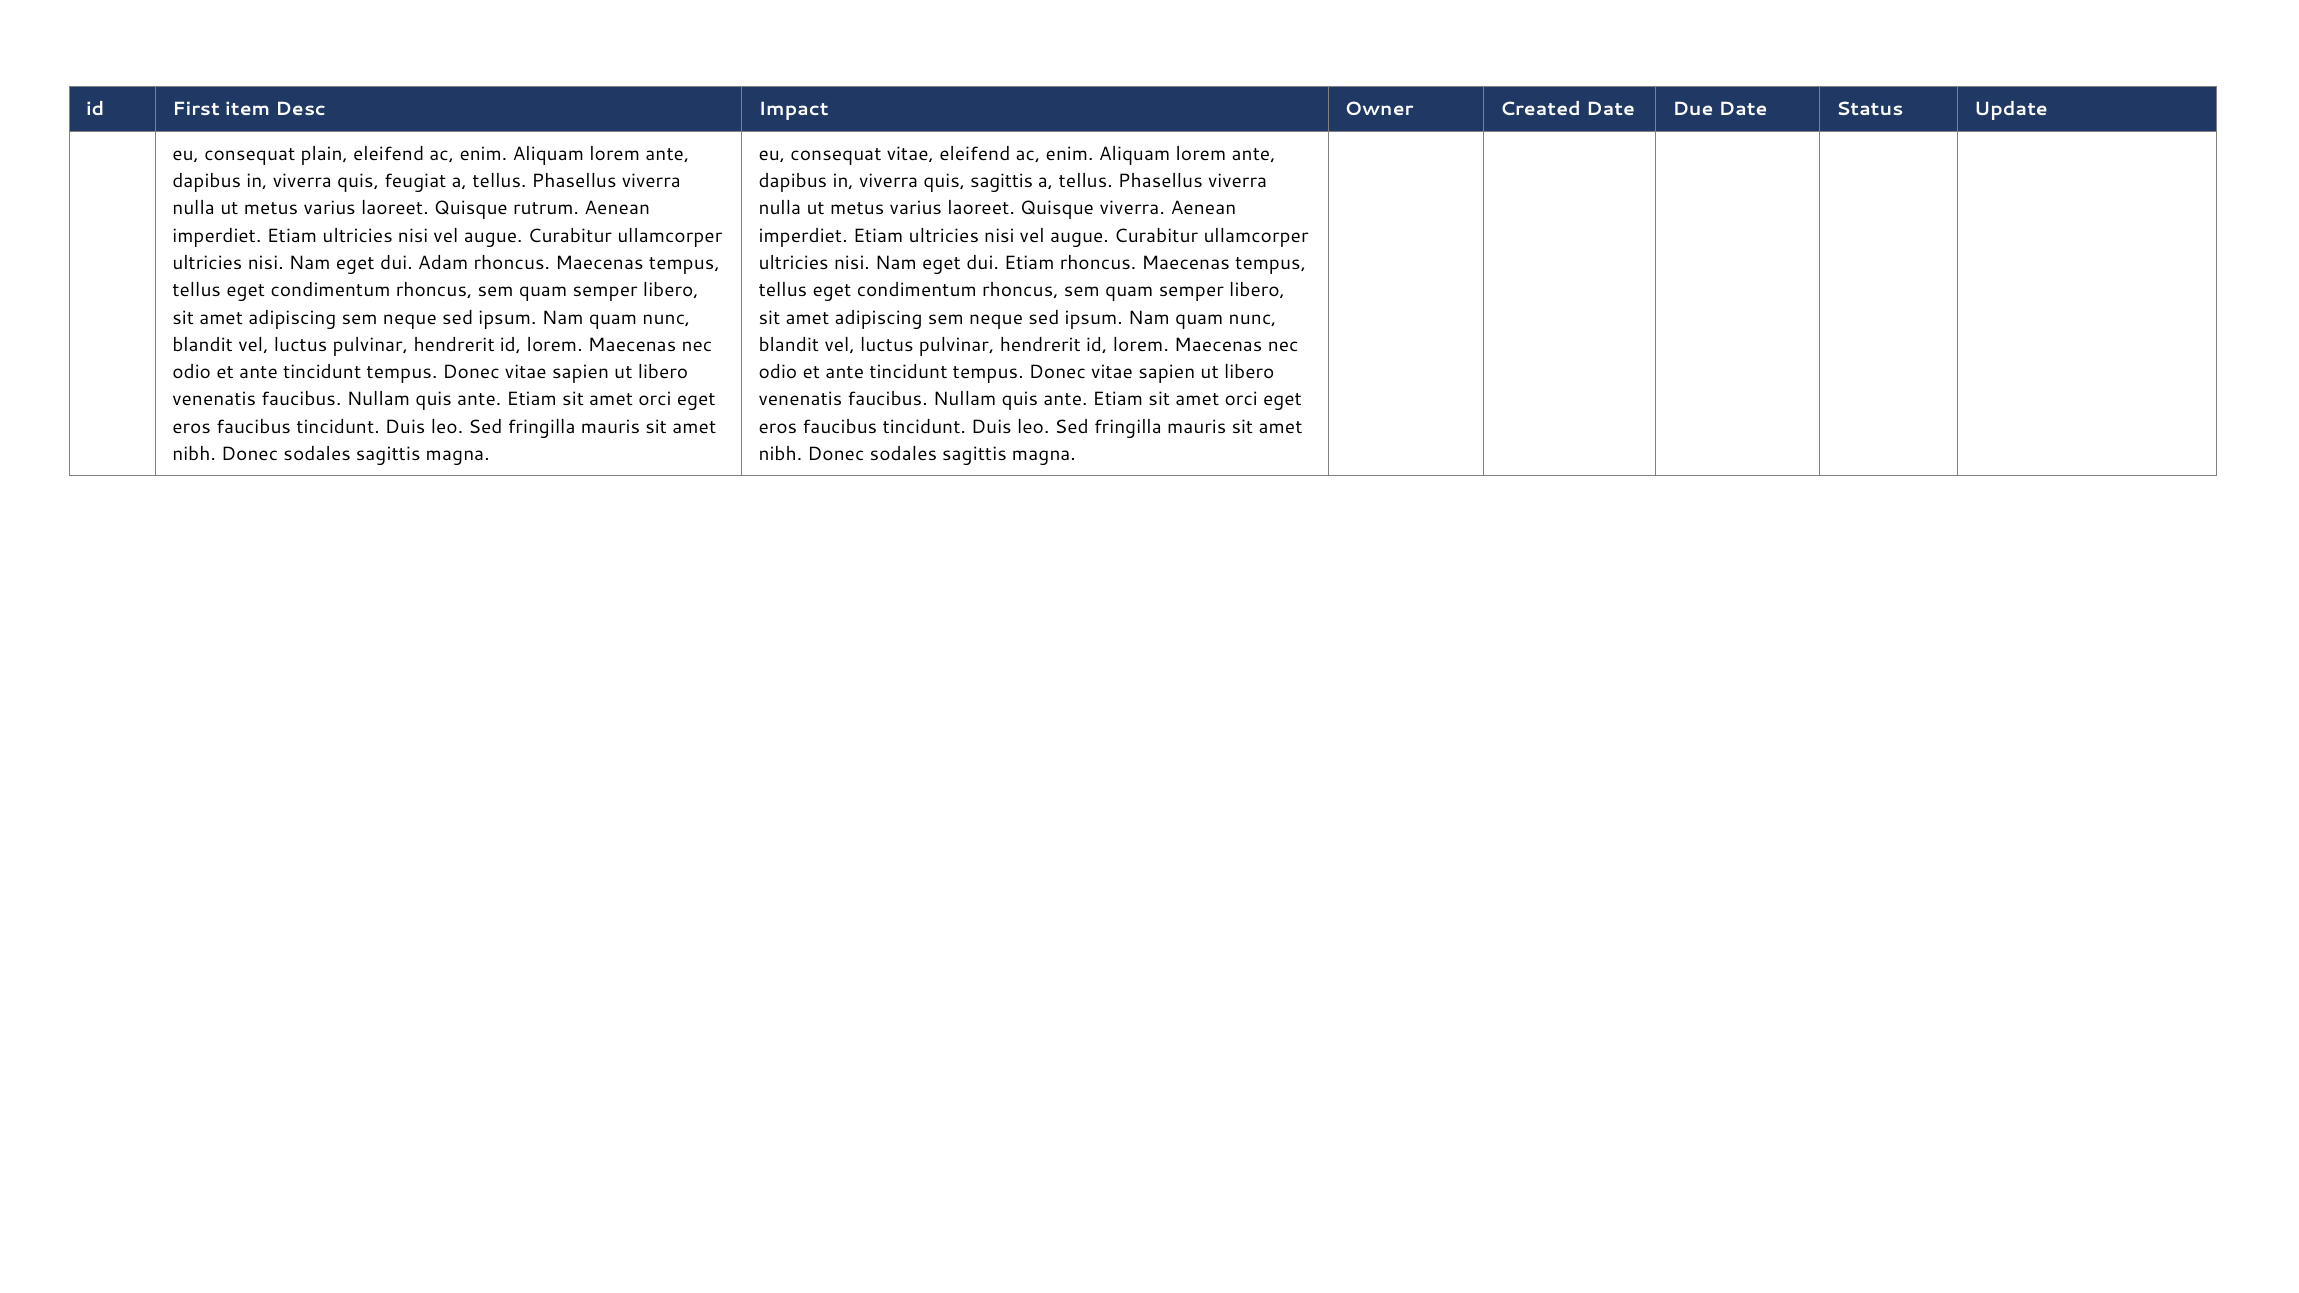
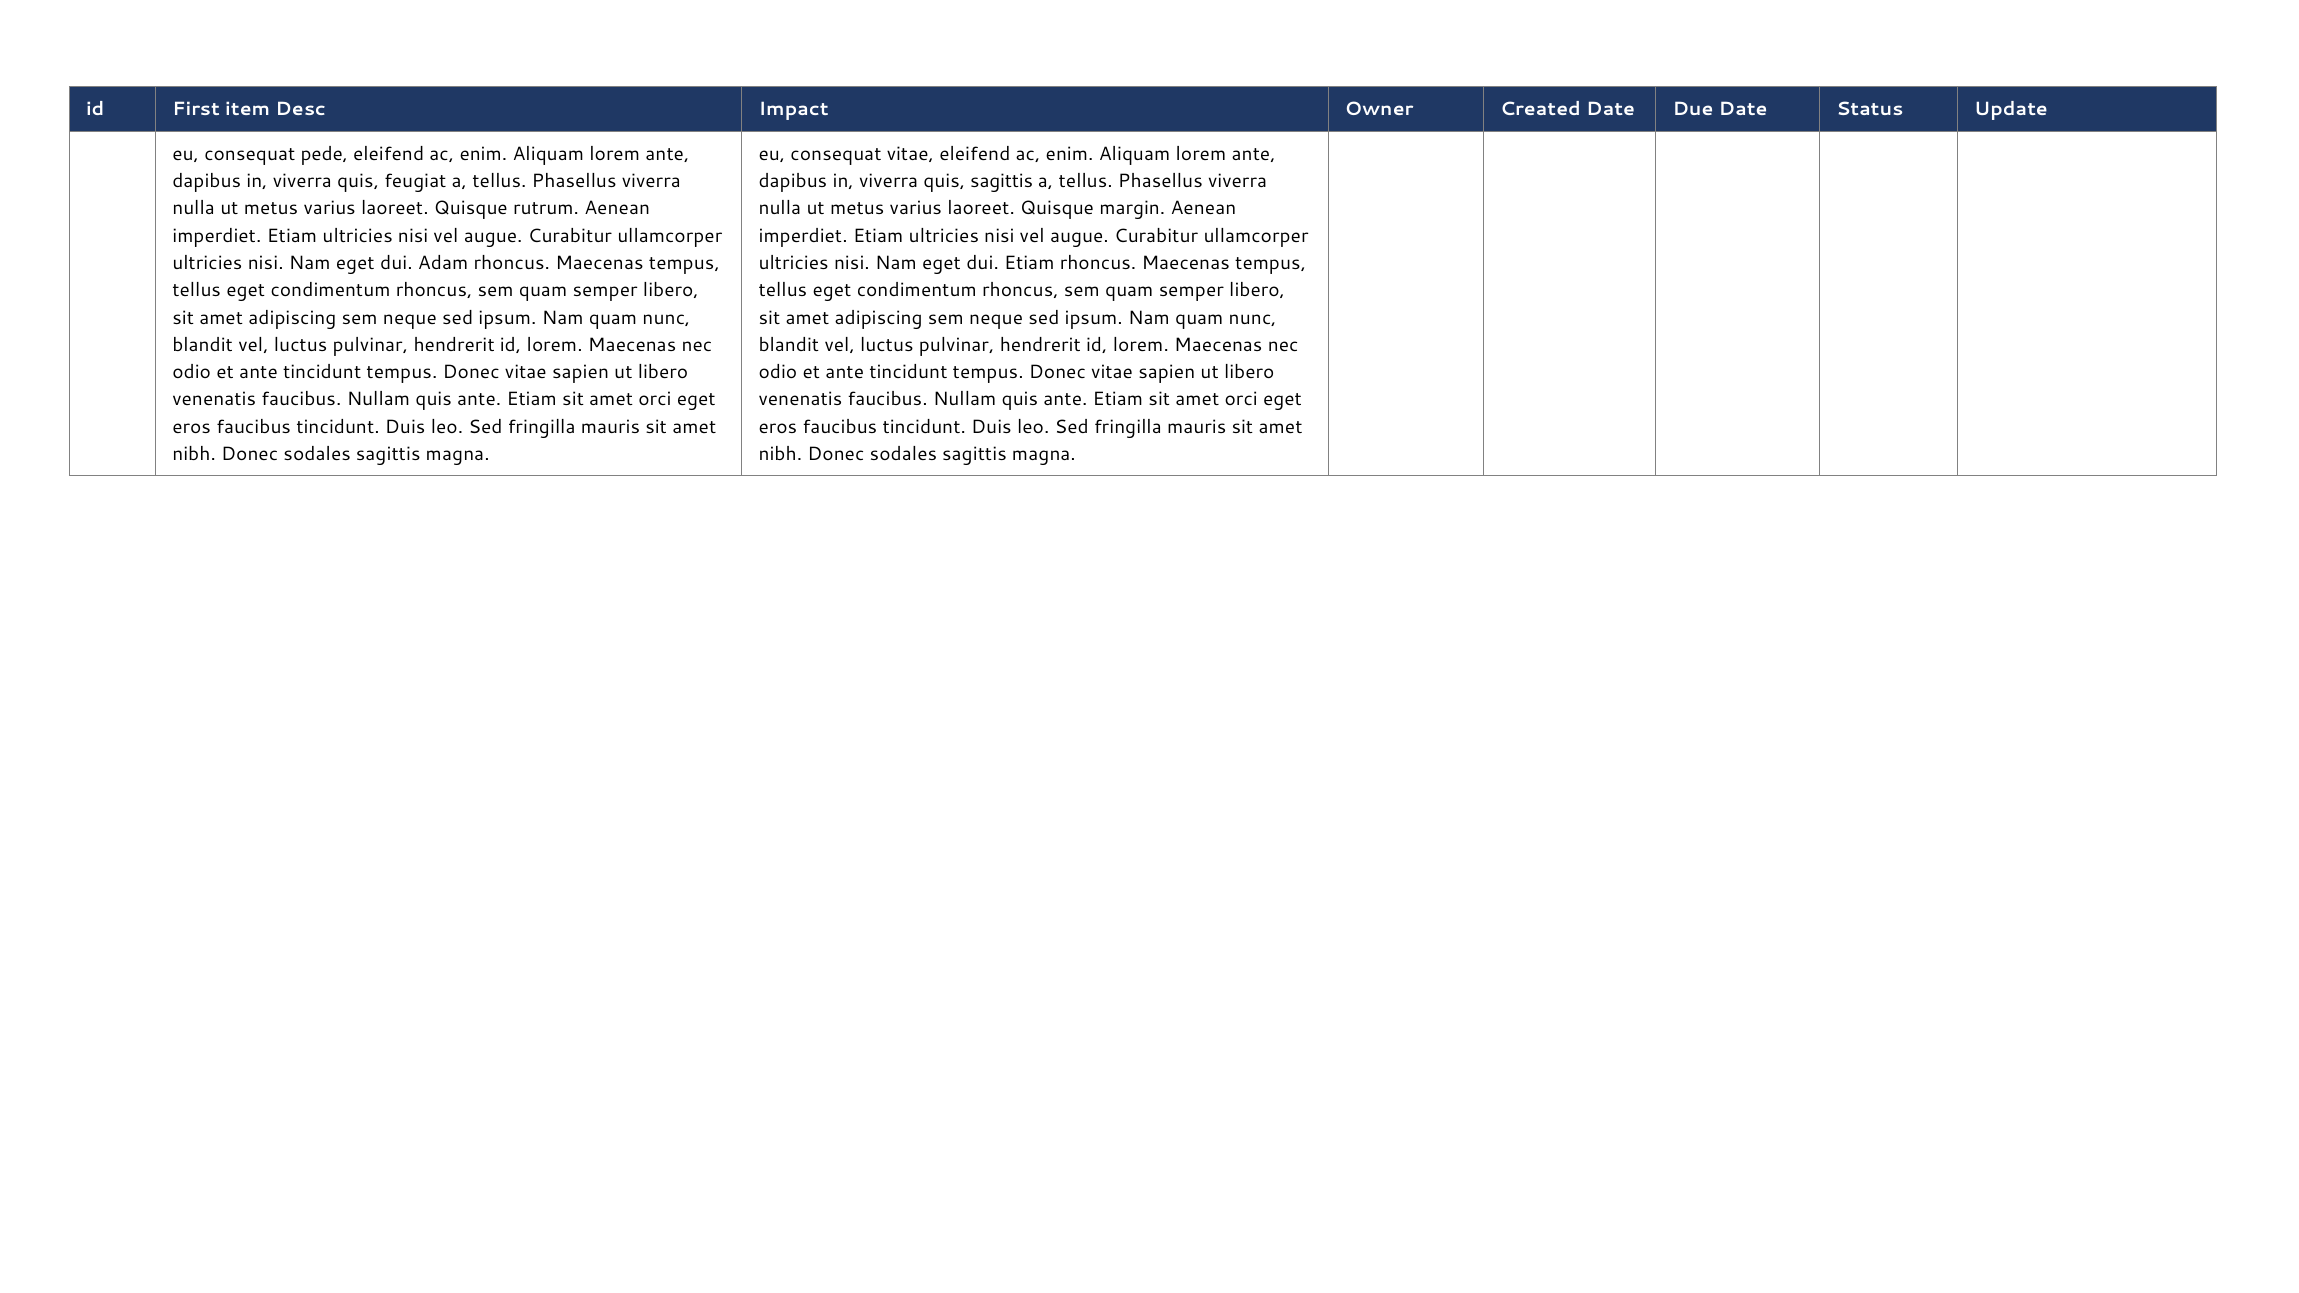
plain: plain -> pede
Quisque viverra: viverra -> margin
